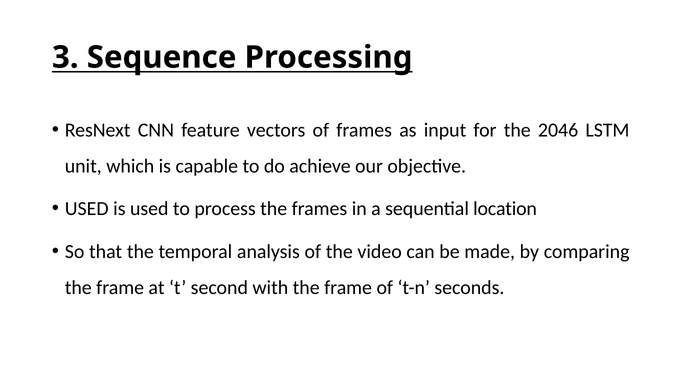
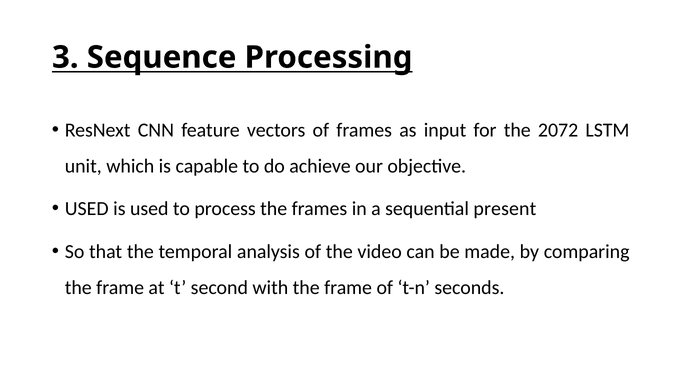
2046: 2046 -> 2072
location: location -> present
